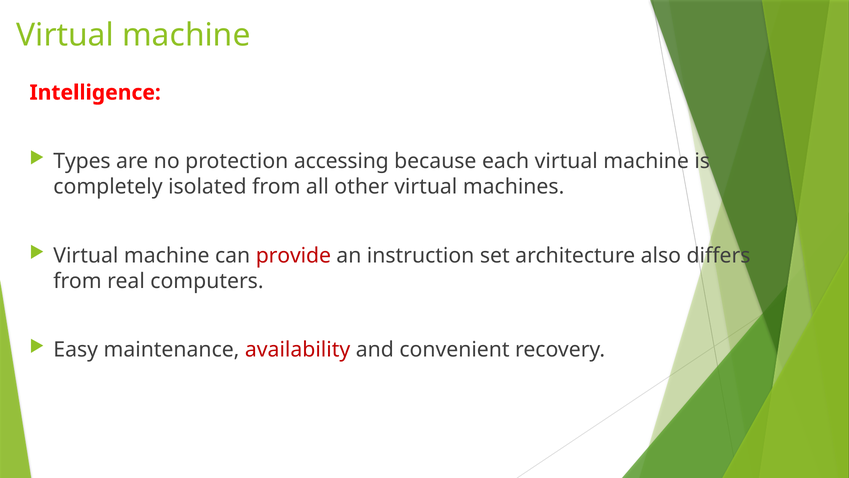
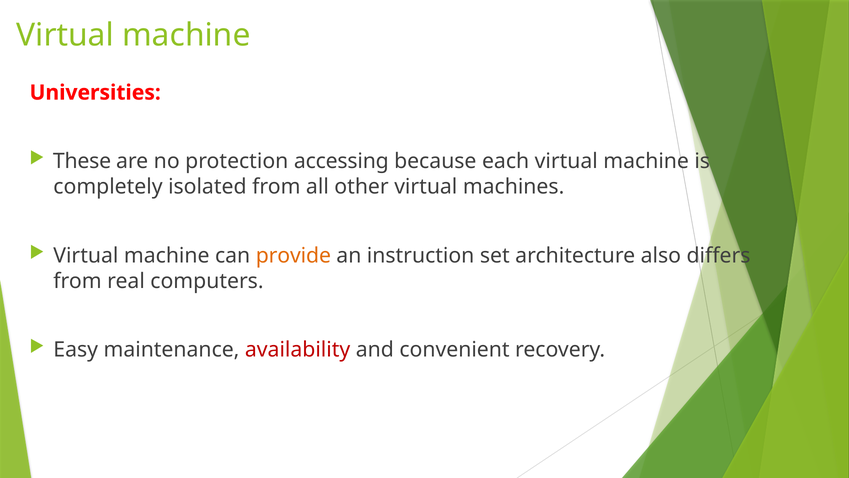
Intelligence: Intelligence -> Universities
Types: Types -> These
provide colour: red -> orange
